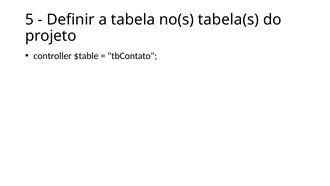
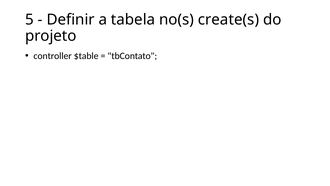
tabela(s: tabela(s -> create(s
